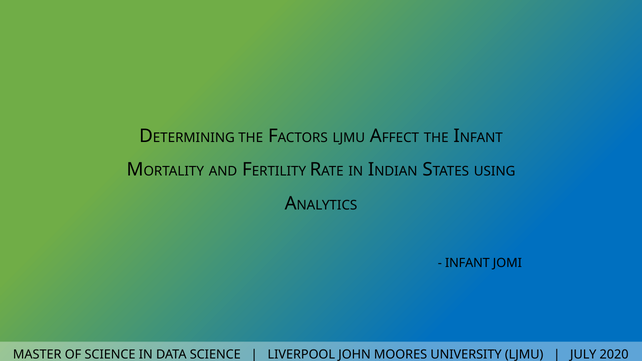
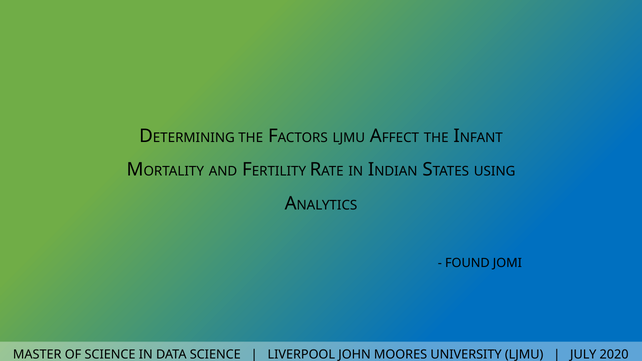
INFANT: INFANT -> FOUND
